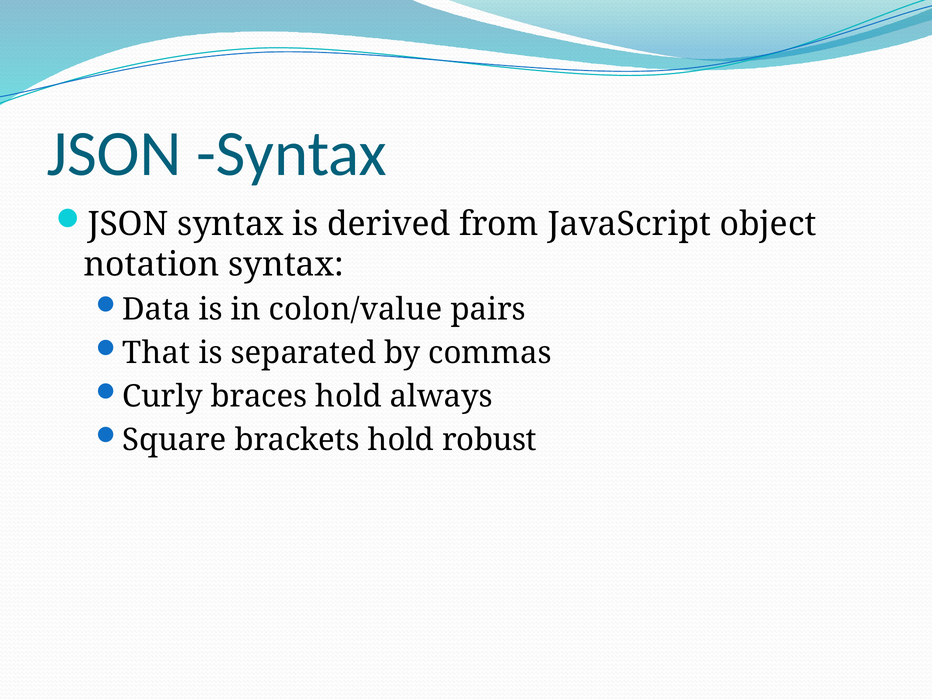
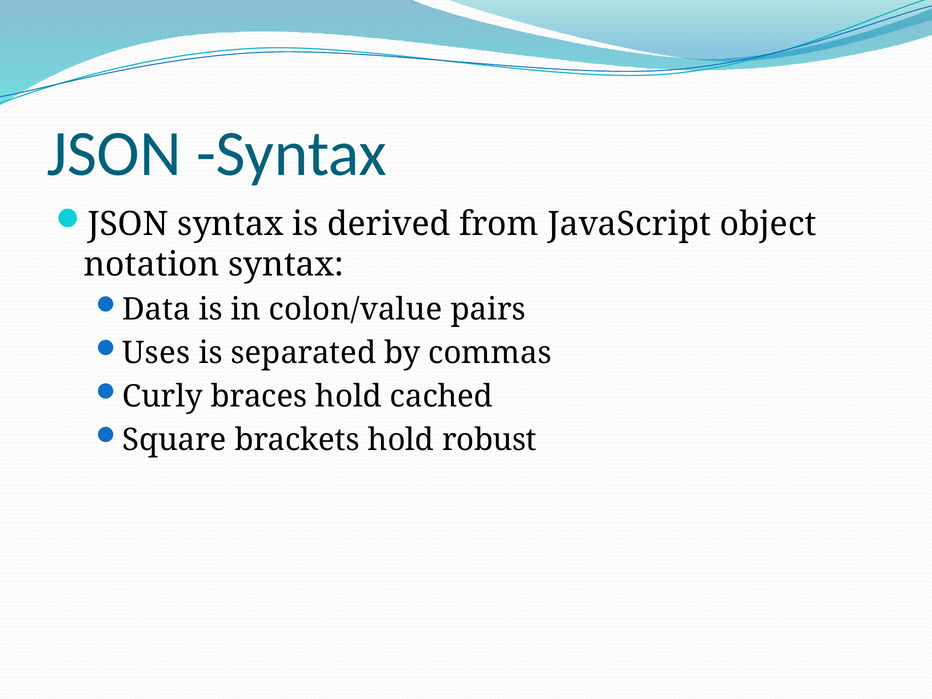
That: That -> Uses
always: always -> cached
